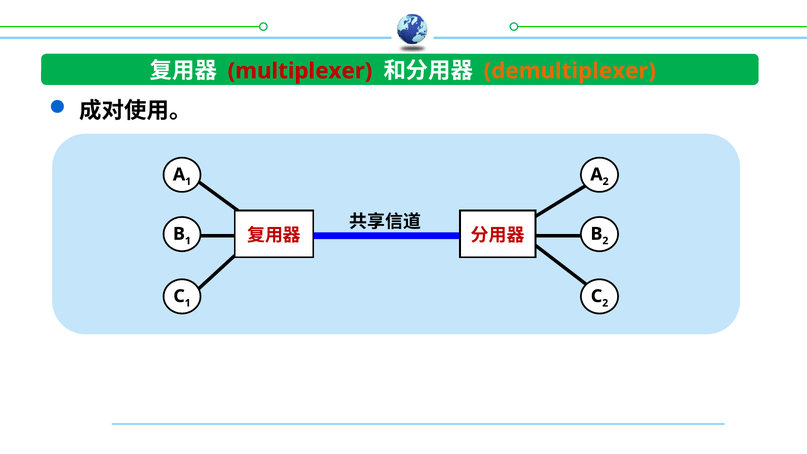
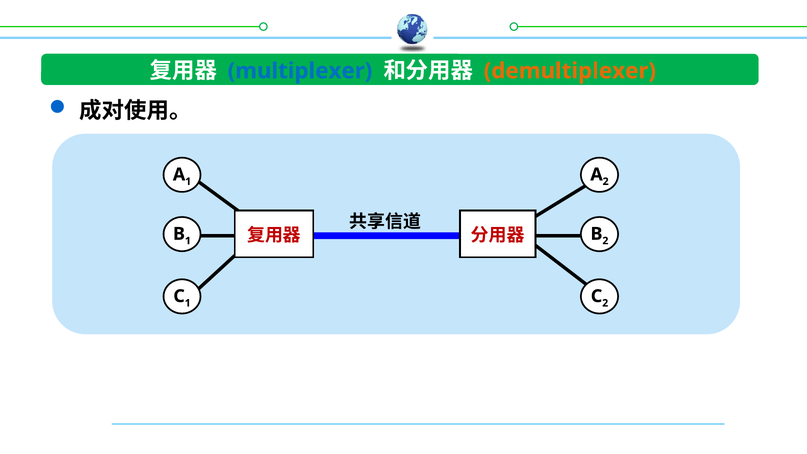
multiplexer colour: red -> blue
